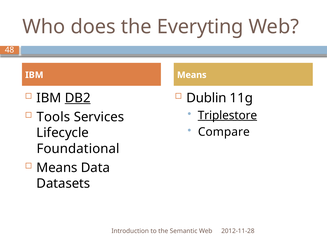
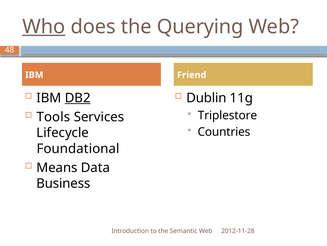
Who underline: none -> present
Everyting: Everyting -> Querying
IBM Means: Means -> Friend
Triplestore underline: present -> none
Compare: Compare -> Countries
Datasets: Datasets -> Business
